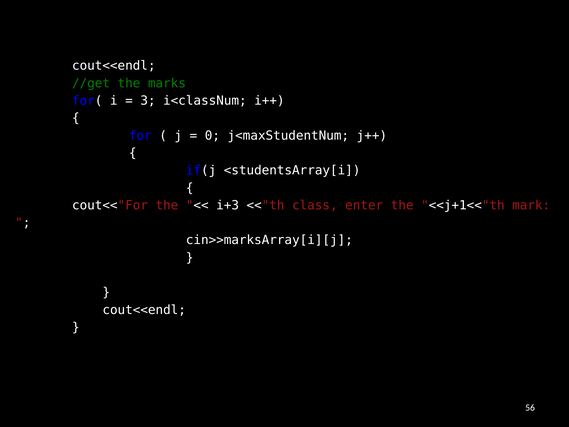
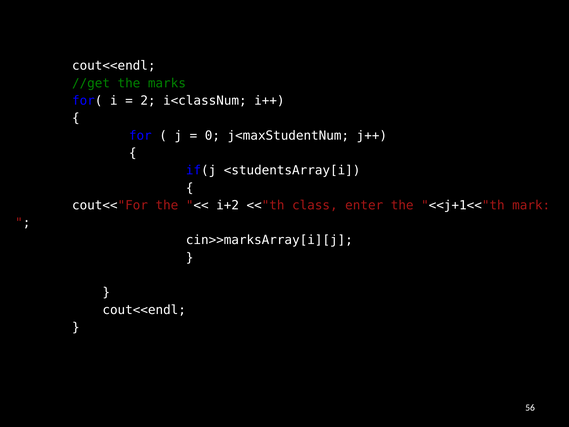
3: 3 -> 2
i+3: i+3 -> i+2
